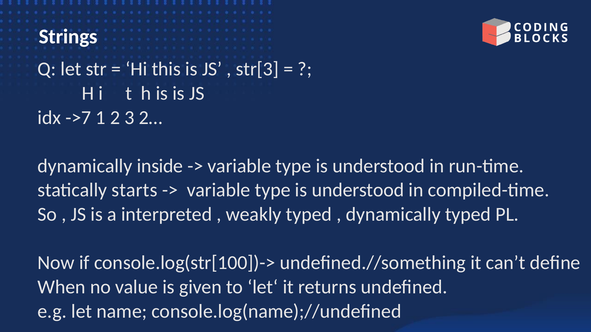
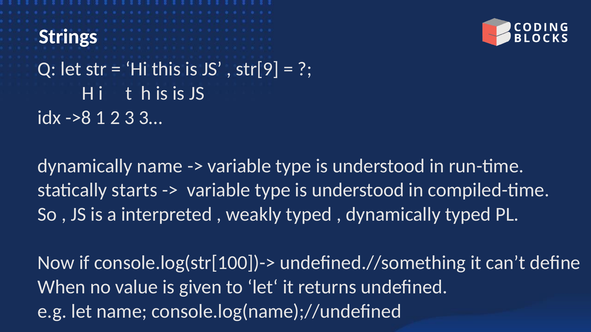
str[3: str[3 -> str[9
->7: ->7 -> ->8
2…: 2… -> 3…
dynamically inside: inside -> name
